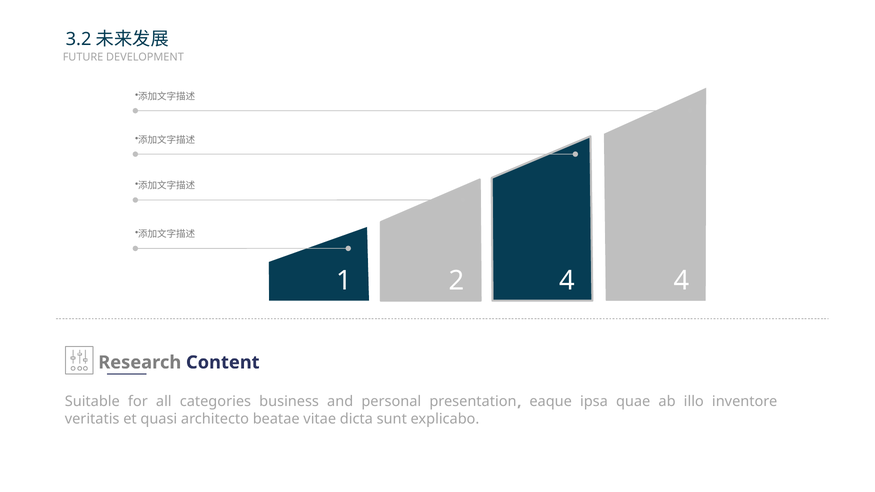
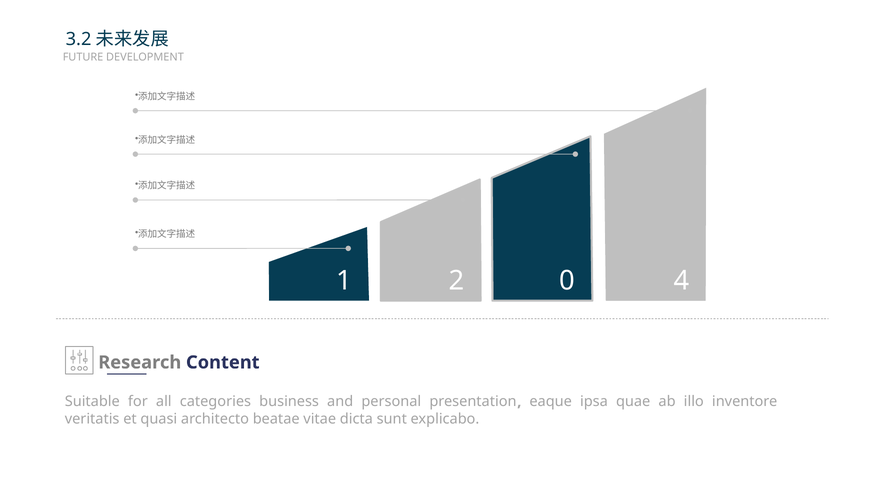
2 4: 4 -> 0
